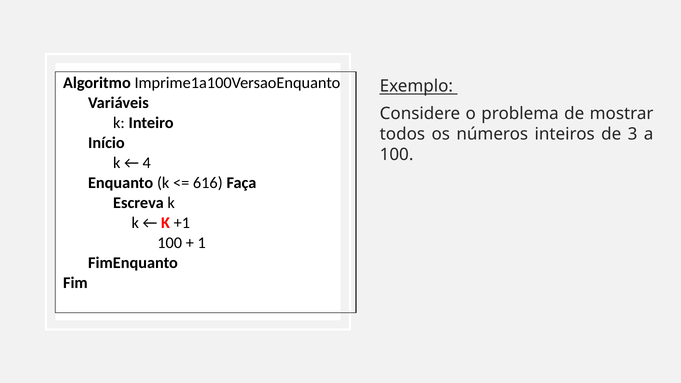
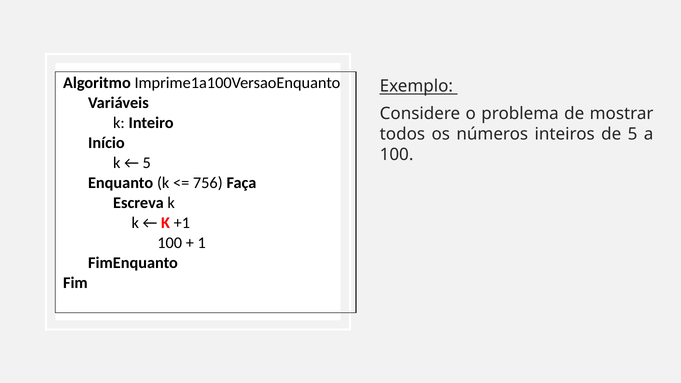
de 3: 3 -> 5
4 at (147, 163): 4 -> 5
616: 616 -> 756
